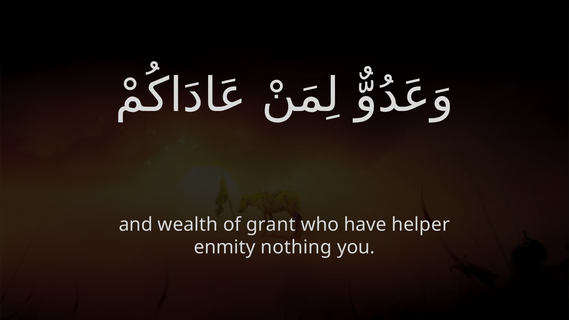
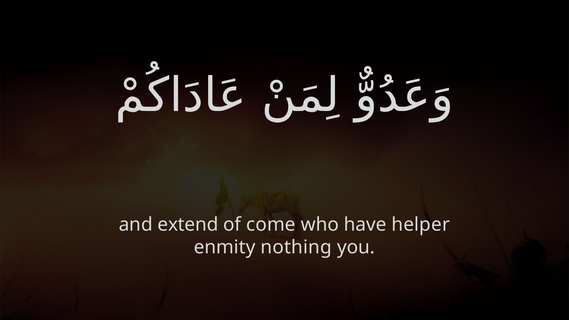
wealth: wealth -> extend
grant: grant -> come
